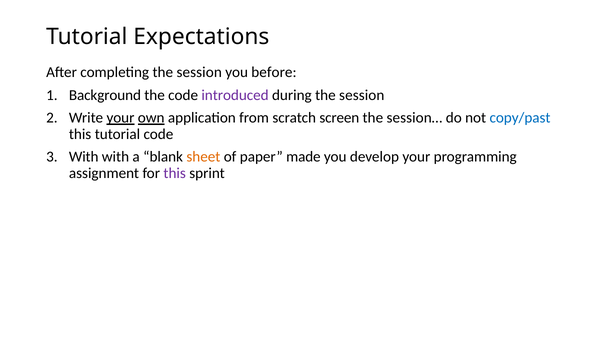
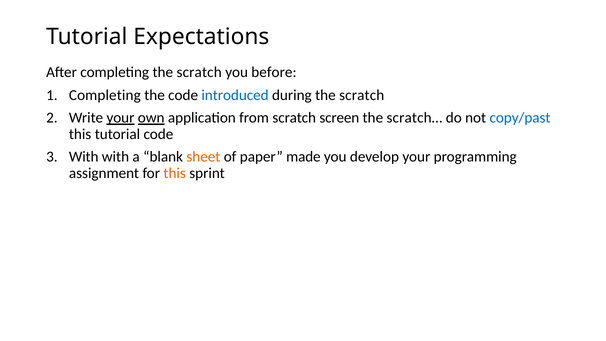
completing the session: session -> scratch
Background at (105, 95): Background -> Completing
introduced colour: purple -> blue
during the session: session -> scratch
session…: session… -> scratch…
this at (175, 173) colour: purple -> orange
